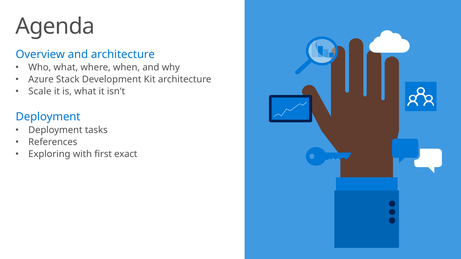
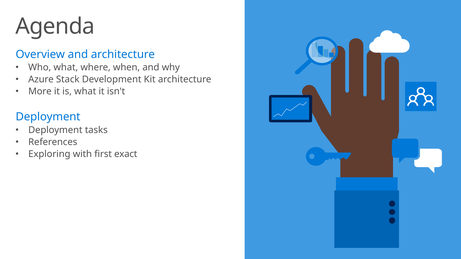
Scale: Scale -> More
